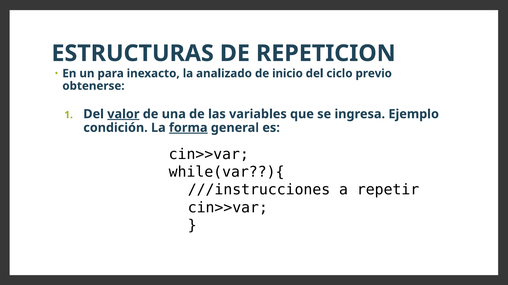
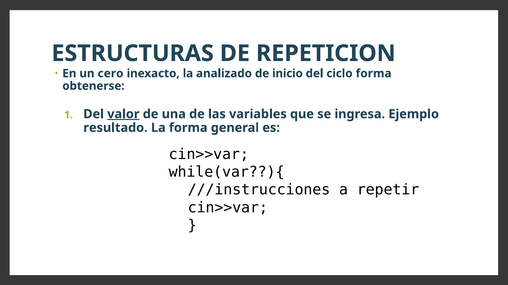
para: para -> cero
ciclo previo: previo -> forma
condición: condición -> resultado
forma at (188, 128) underline: present -> none
